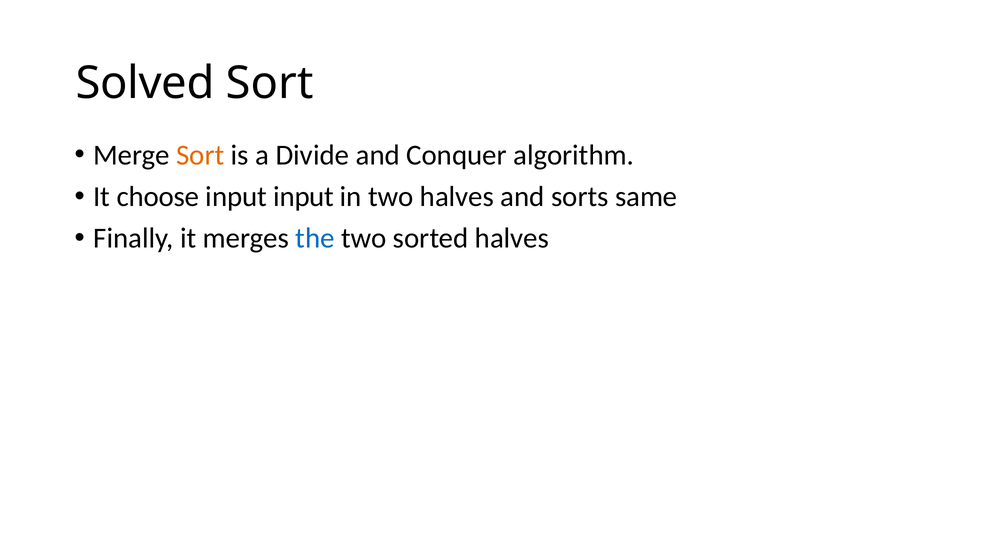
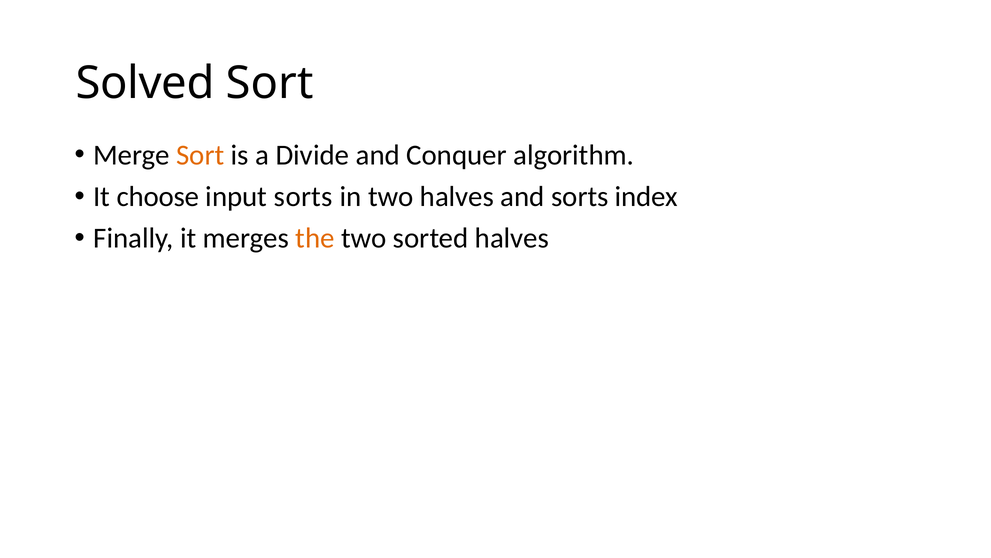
input input: input -> sorts
same: same -> index
the colour: blue -> orange
